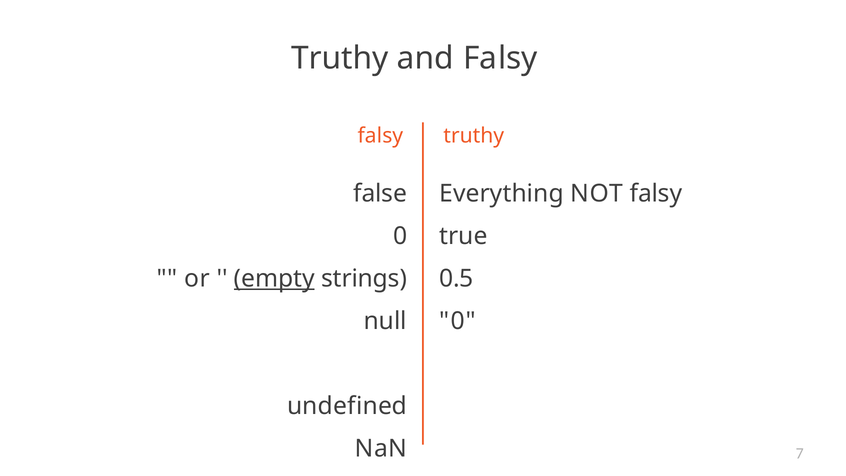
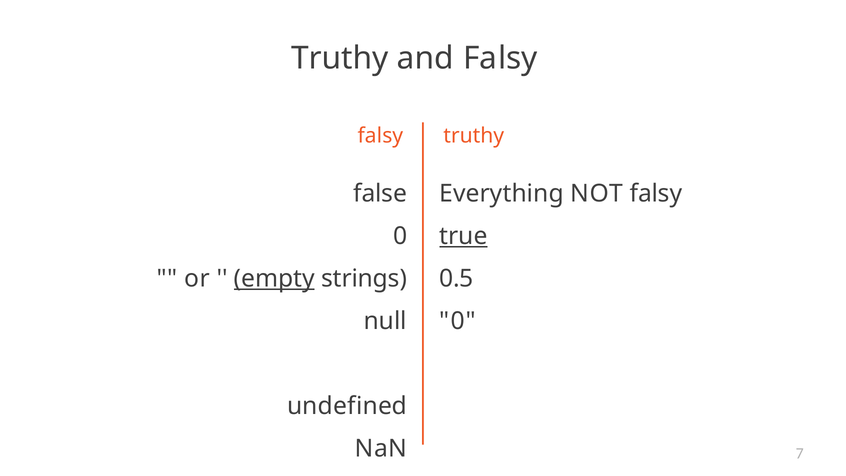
true underline: none -> present
